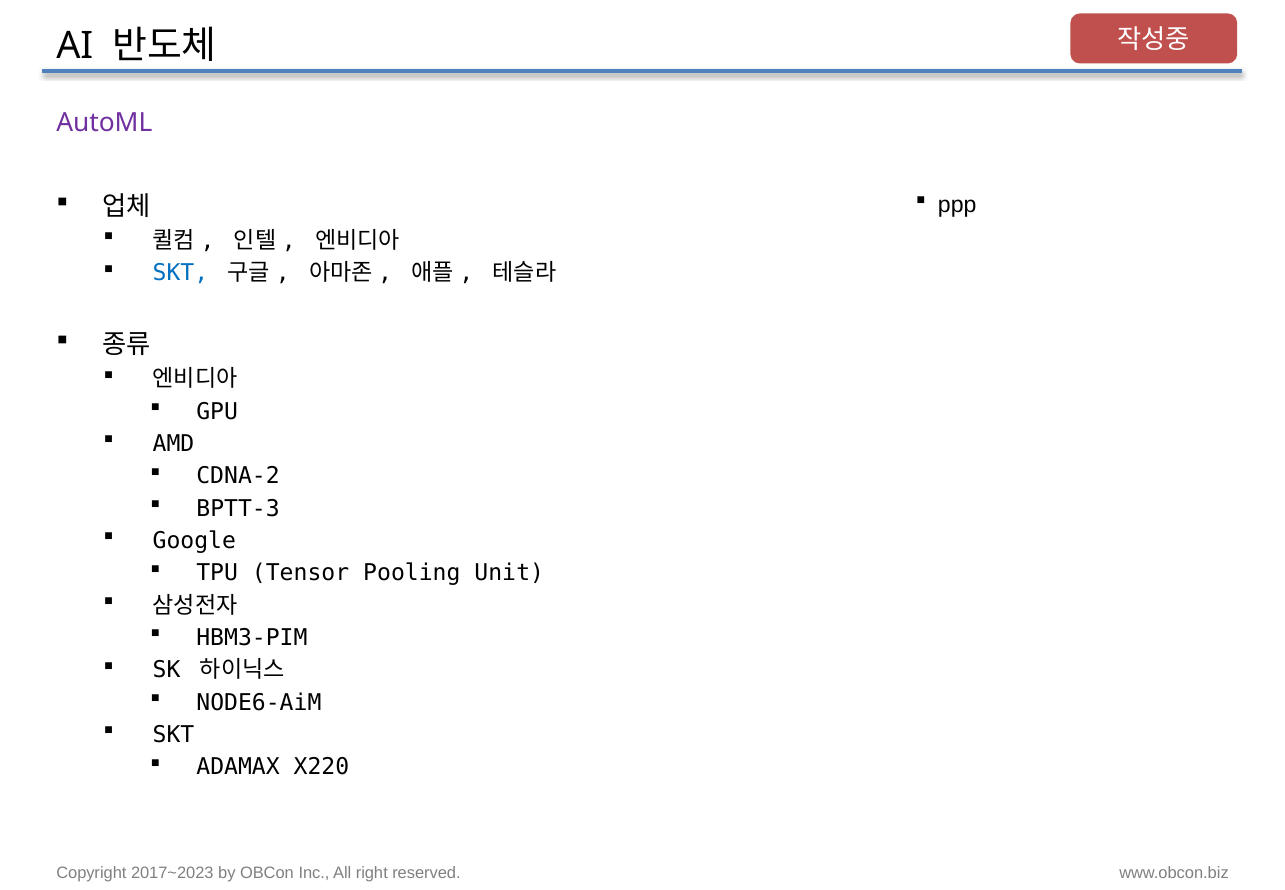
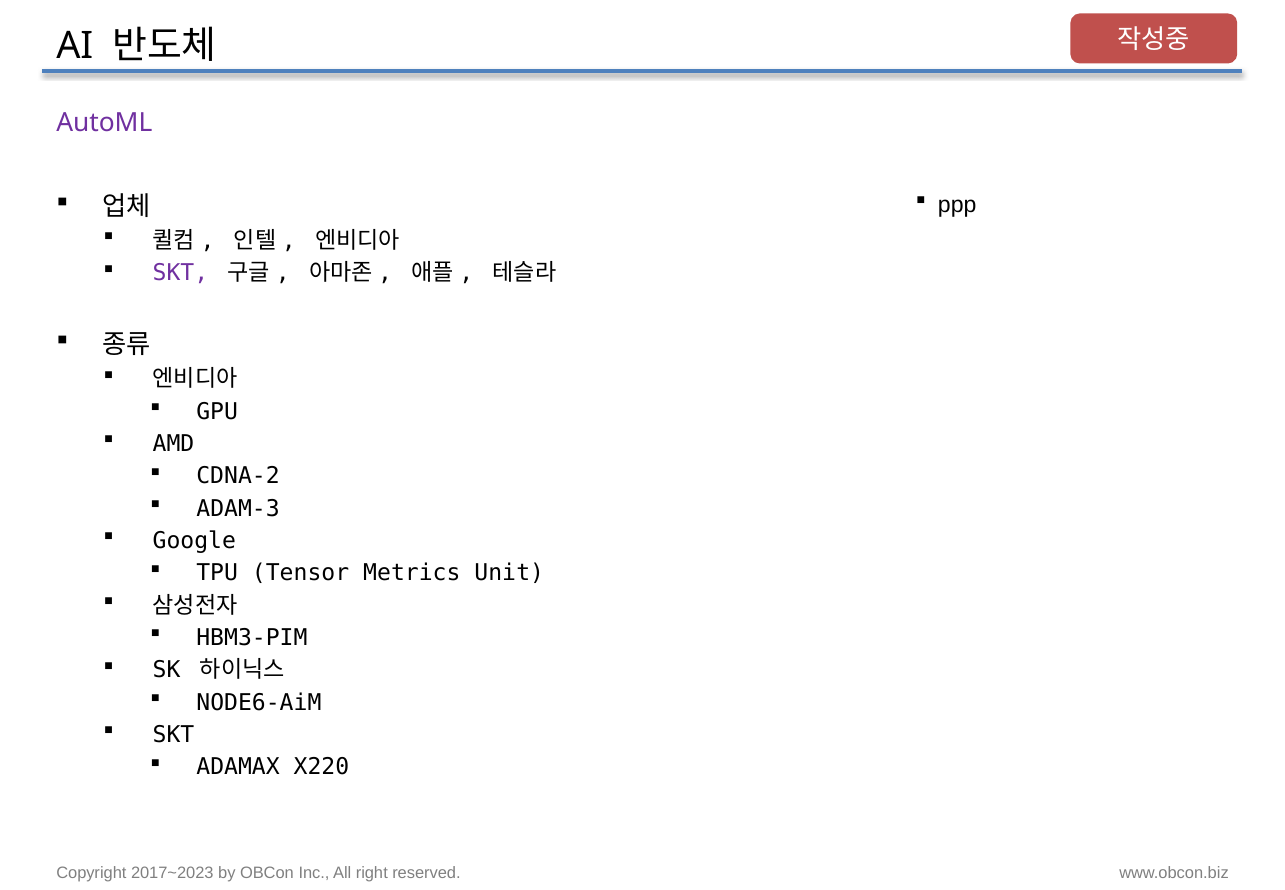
SKT at (180, 273) colour: blue -> purple
BPTT-3: BPTT-3 -> ADAM-3
Pooling: Pooling -> Metrics
